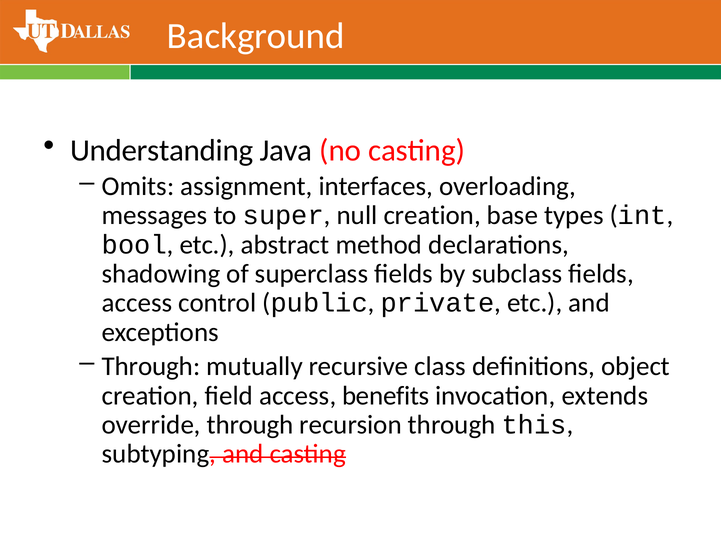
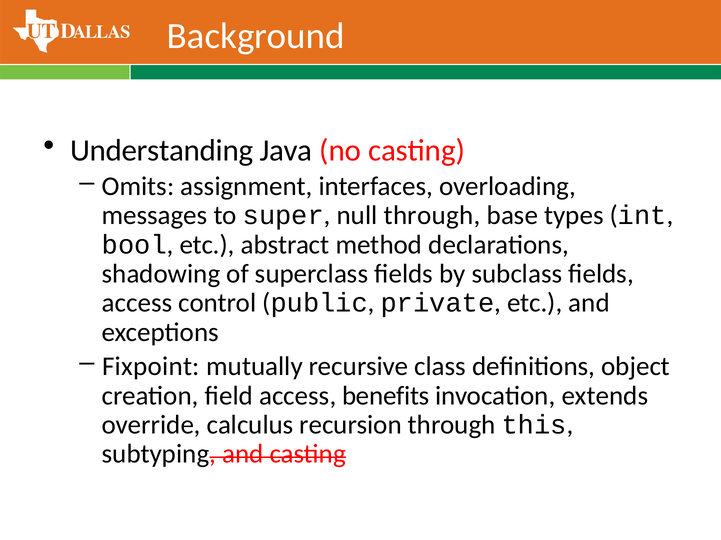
null creation: creation -> through
Through at (151, 367): Through -> Fixpoint
override through: through -> calculus
